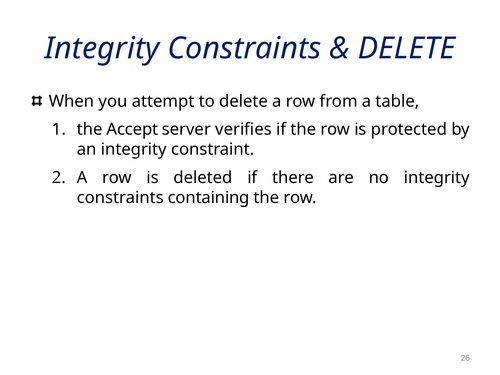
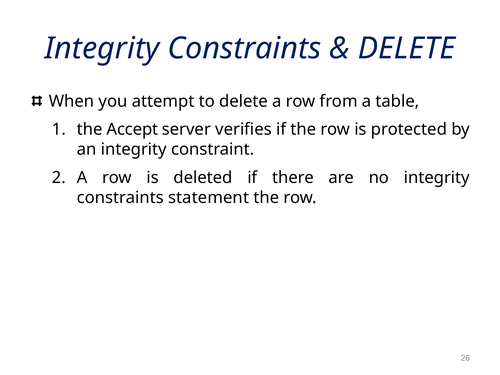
containing: containing -> statement
